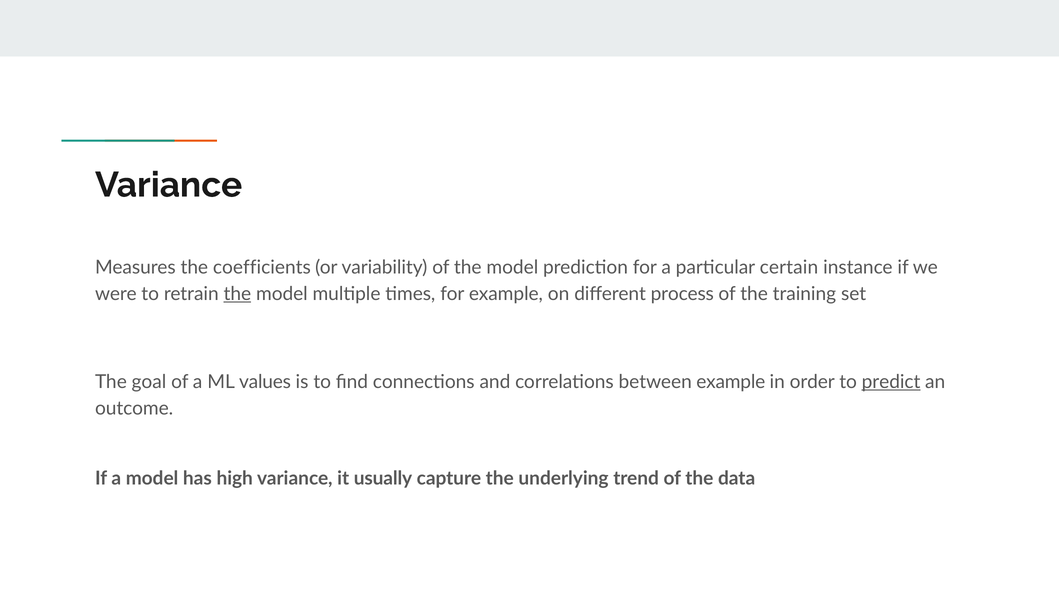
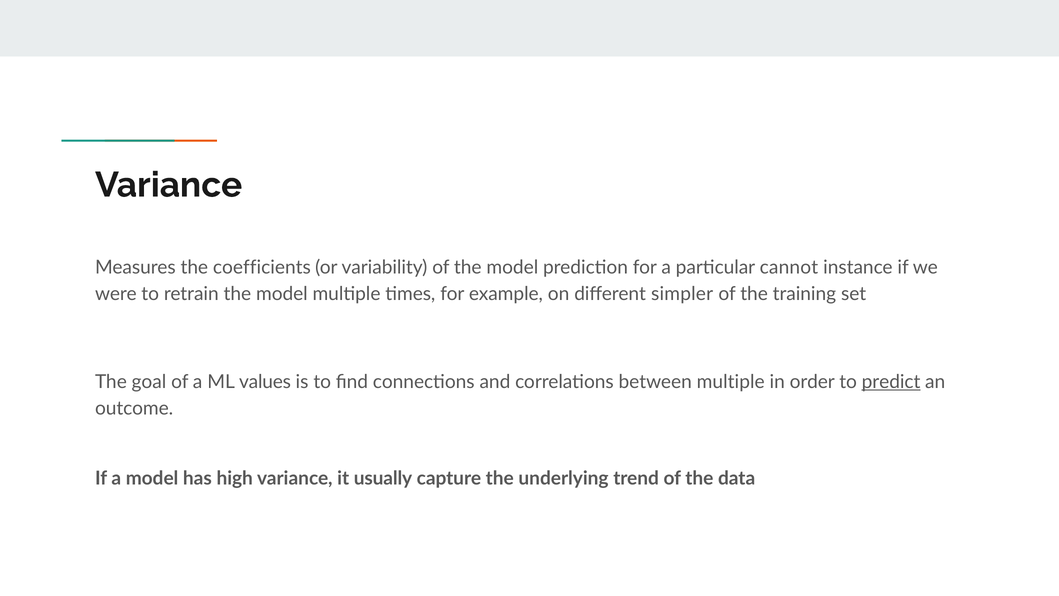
certain: certain -> cannot
the at (237, 294) underline: present -> none
process: process -> simpler
between example: example -> multiple
